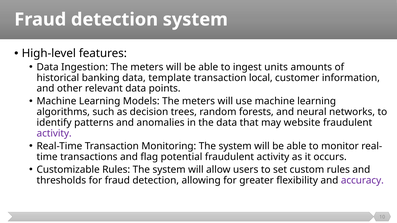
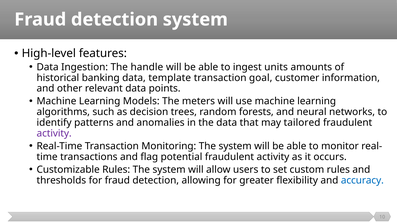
Ingestion The meters: meters -> handle
local: local -> goal
website: website -> tailored
accuracy colour: purple -> blue
